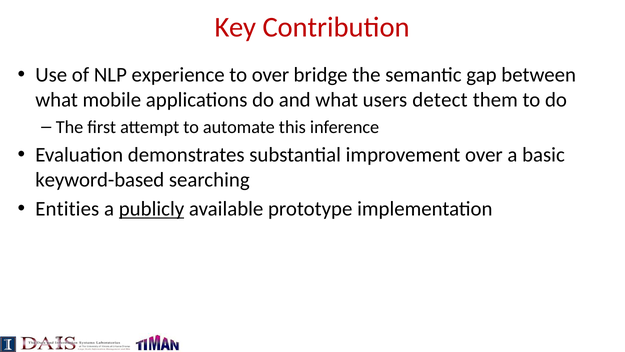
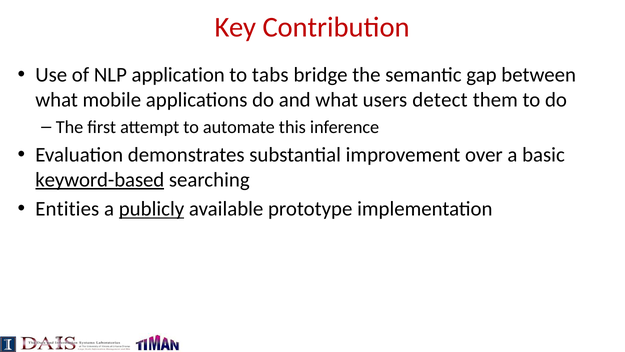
experience: experience -> application
to over: over -> tabs
keyword-based underline: none -> present
